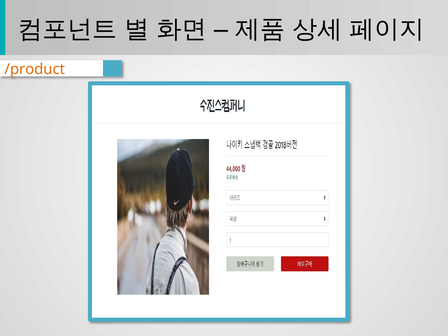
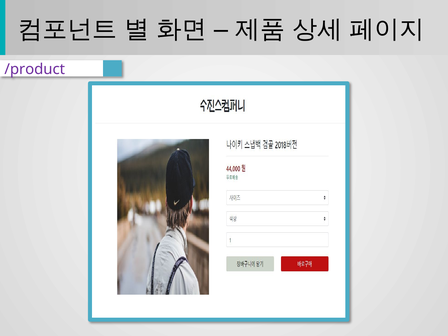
/product colour: orange -> purple
